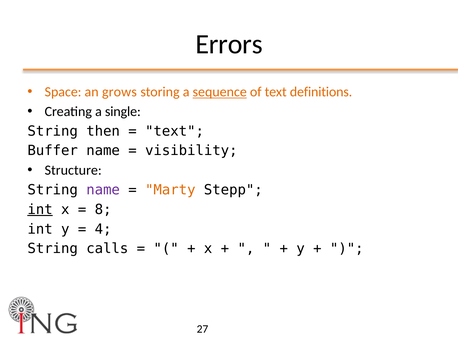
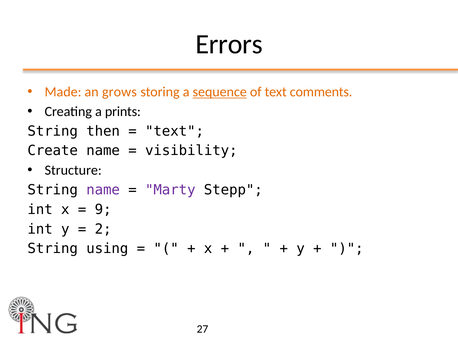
Space: Space -> Made
definitions: definitions -> comments
single: single -> prints
Buffer: Buffer -> Create
Marty colour: orange -> purple
int at (40, 209) underline: present -> none
8: 8 -> 9
4: 4 -> 2
calls: calls -> using
